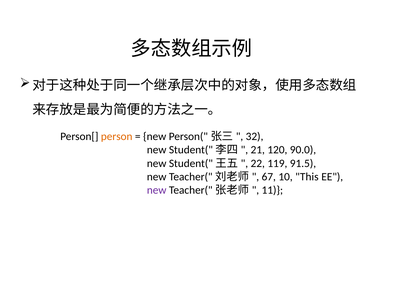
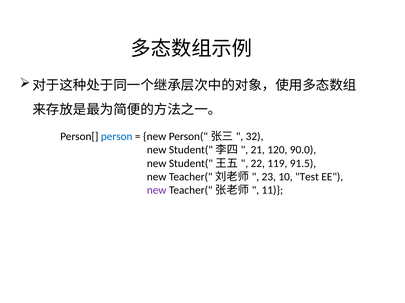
person colour: orange -> blue
67: 67 -> 23
This: This -> Test
